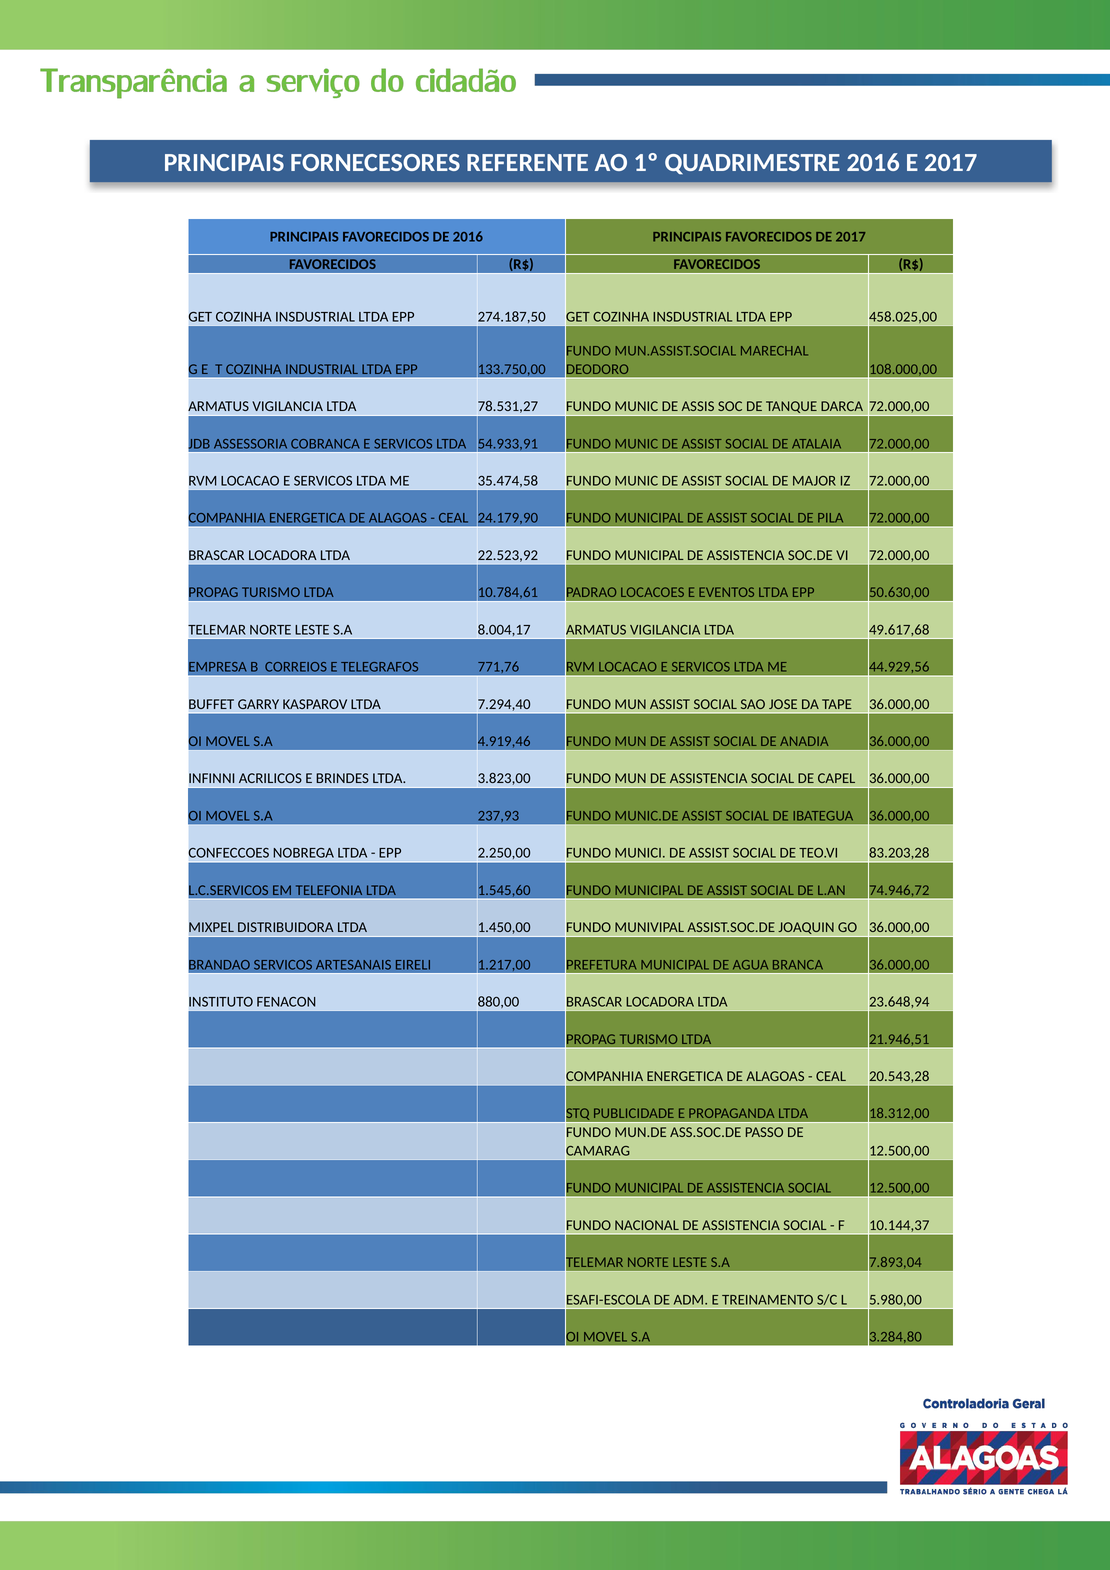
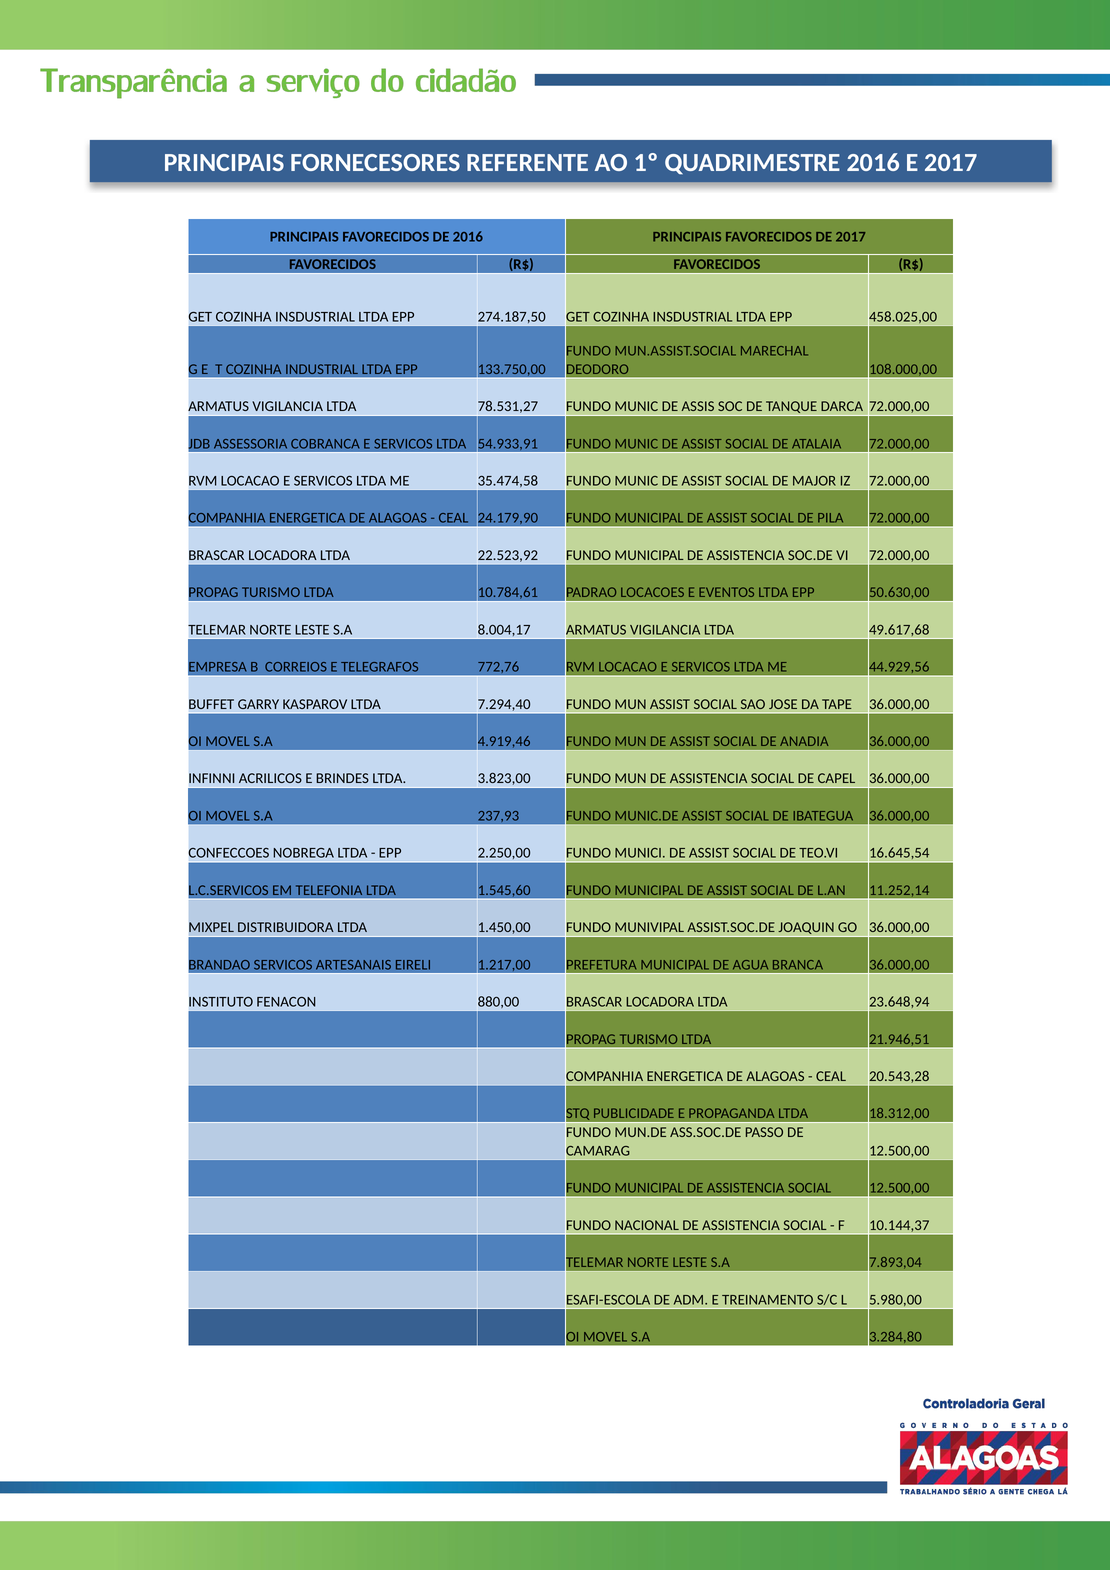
771,76: 771,76 -> 772,76
83.203,28: 83.203,28 -> 16.645,54
74.946,72: 74.946,72 -> 11.252,14
